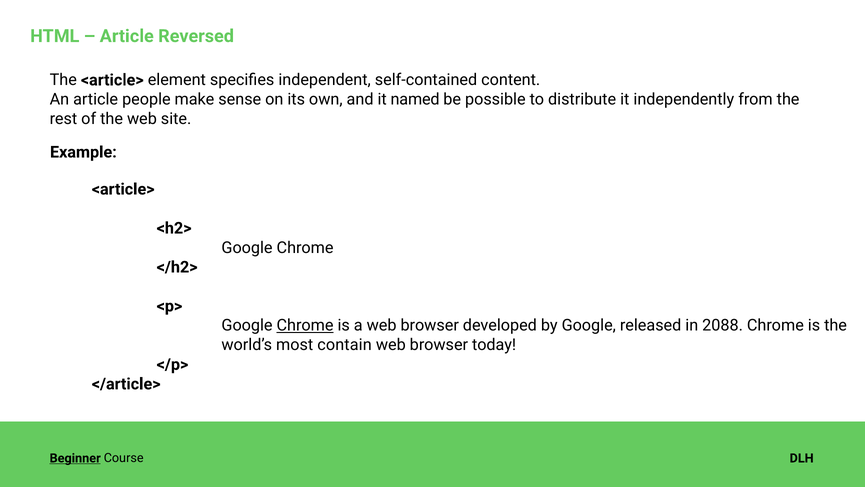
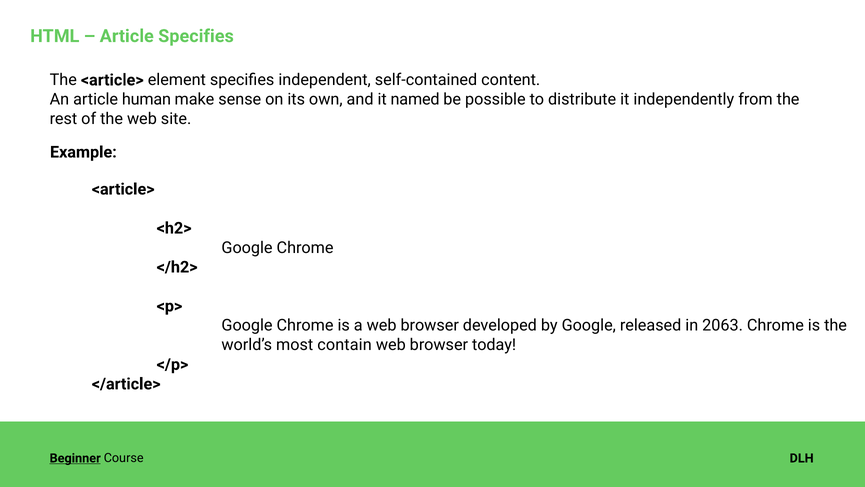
Article Reversed: Reversed -> Specifies
people: people -> human
Chrome at (305, 325) underline: present -> none
2088: 2088 -> 2063
